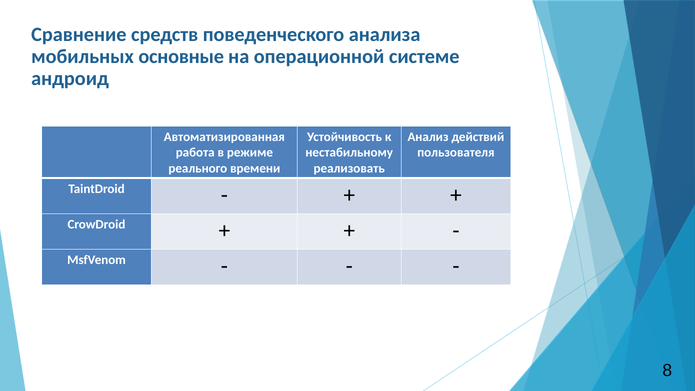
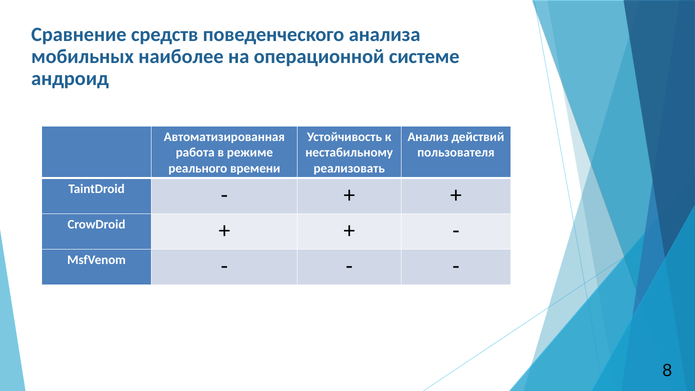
основные: основные -> наиболее
